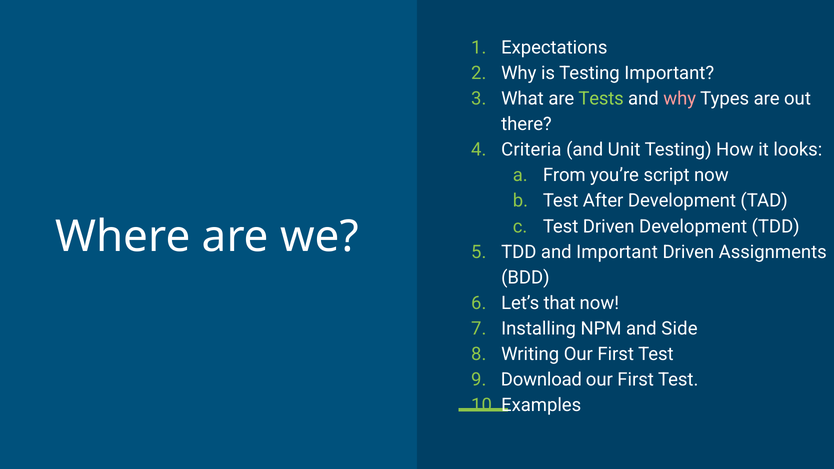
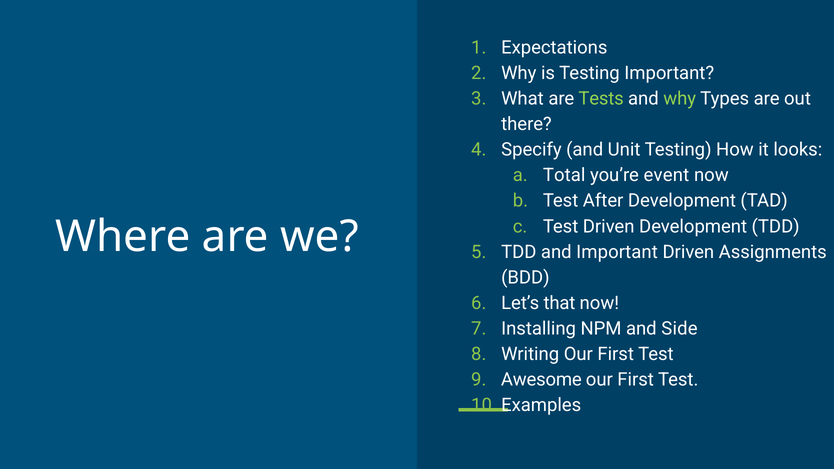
why at (680, 99) colour: pink -> light green
Criteria: Criteria -> Specify
From: From -> Total
script: script -> event
Download: Download -> Awesome
